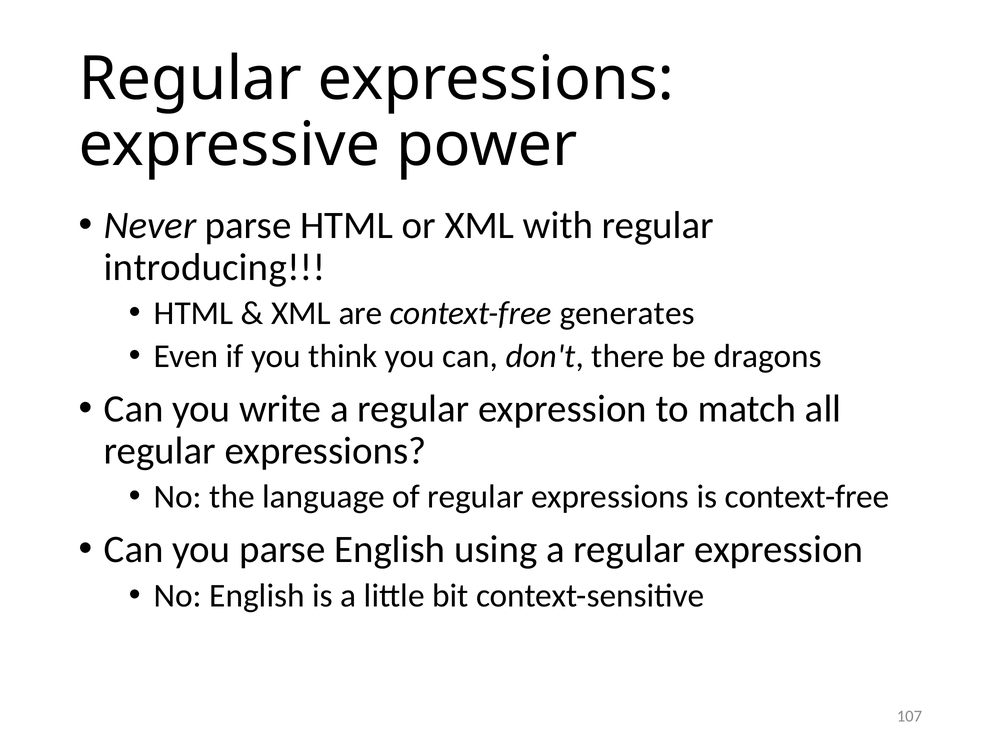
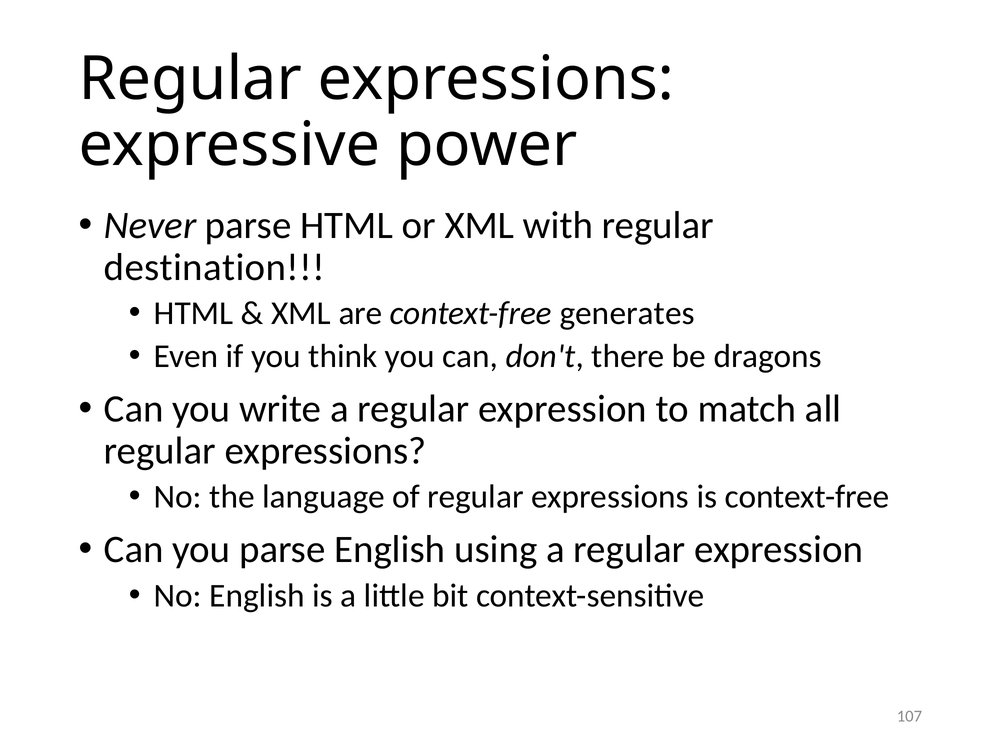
introducing: introducing -> destination
